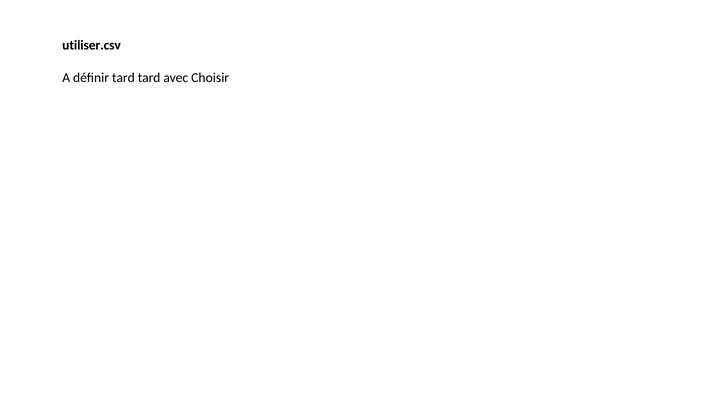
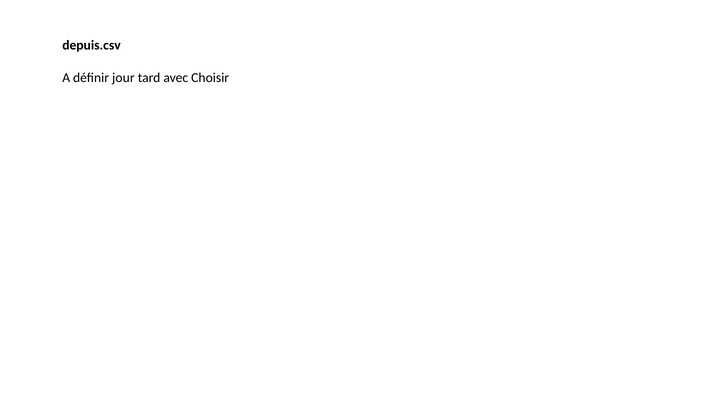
utiliser.csv: utiliser.csv -> depuis.csv
définir tard: tard -> jour
